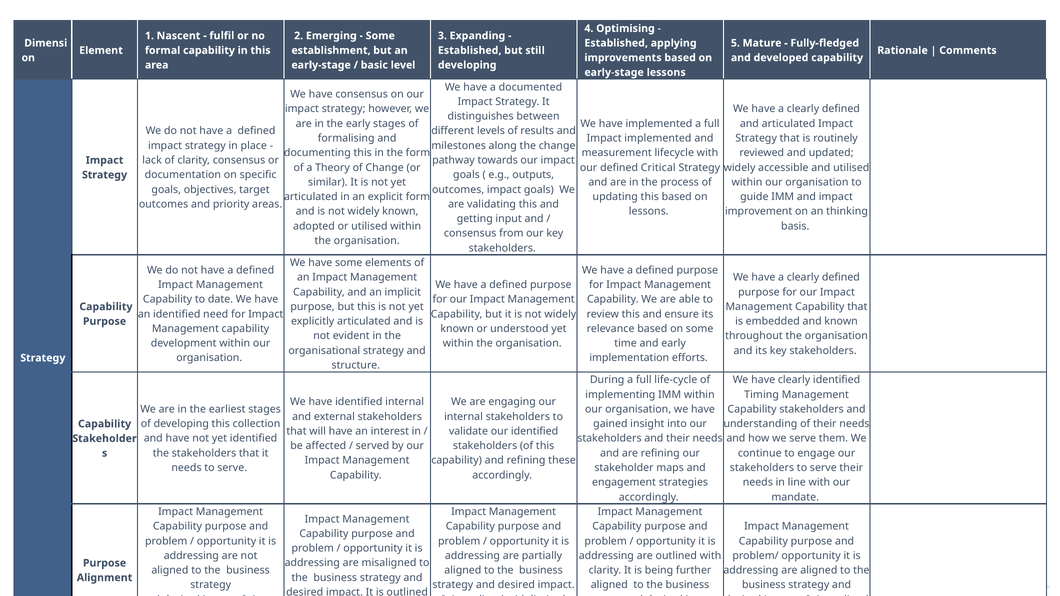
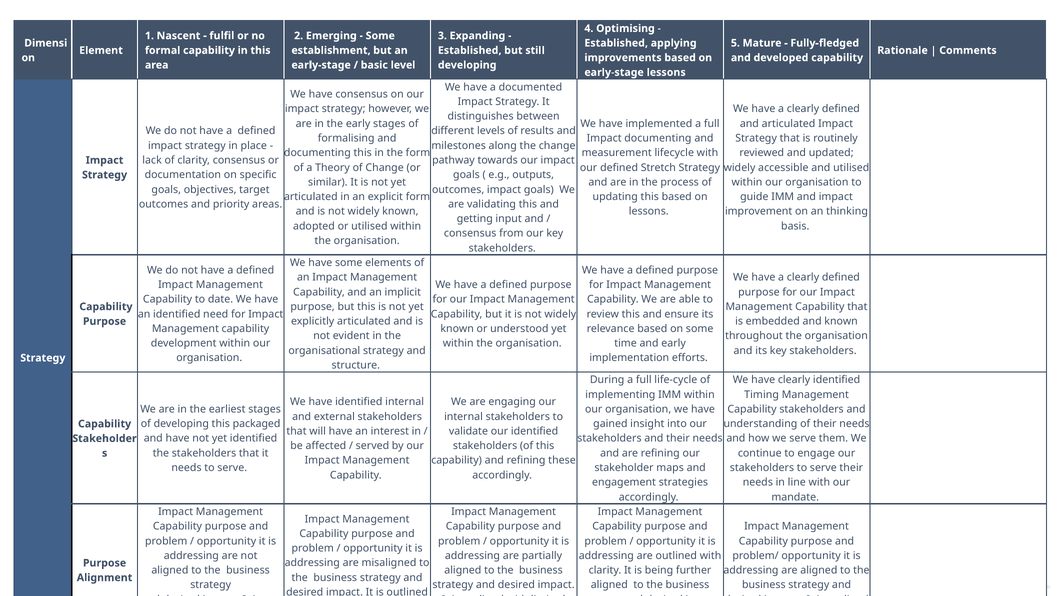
Impact implemented: implemented -> documenting
Critical: Critical -> Stretch
collection: collection -> packaged
